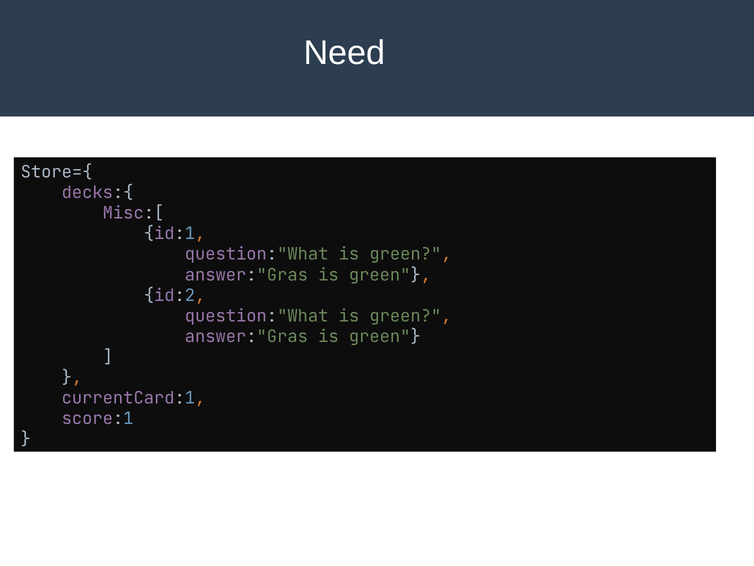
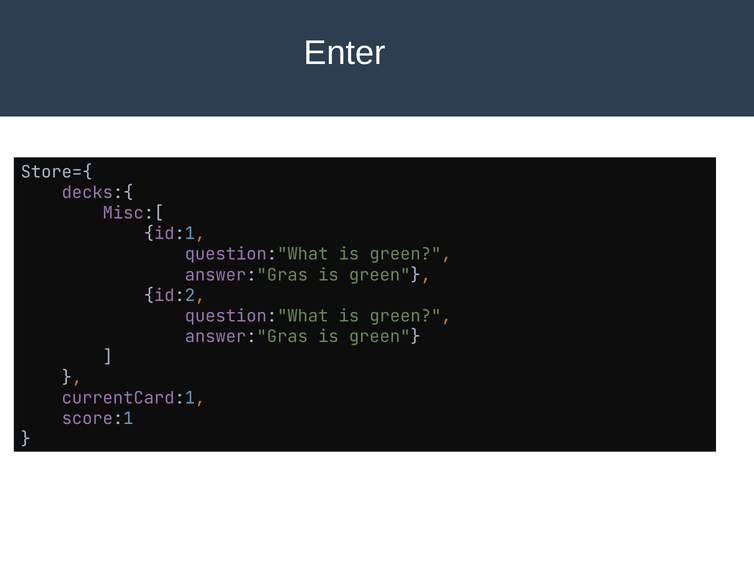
Need: Need -> Enter
